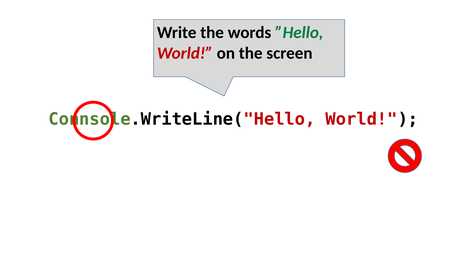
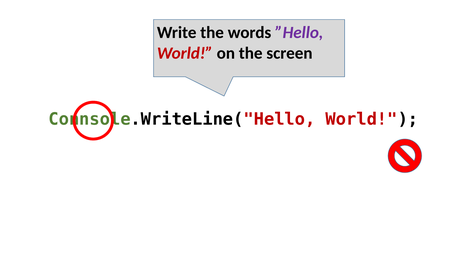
”Hello colour: green -> purple
